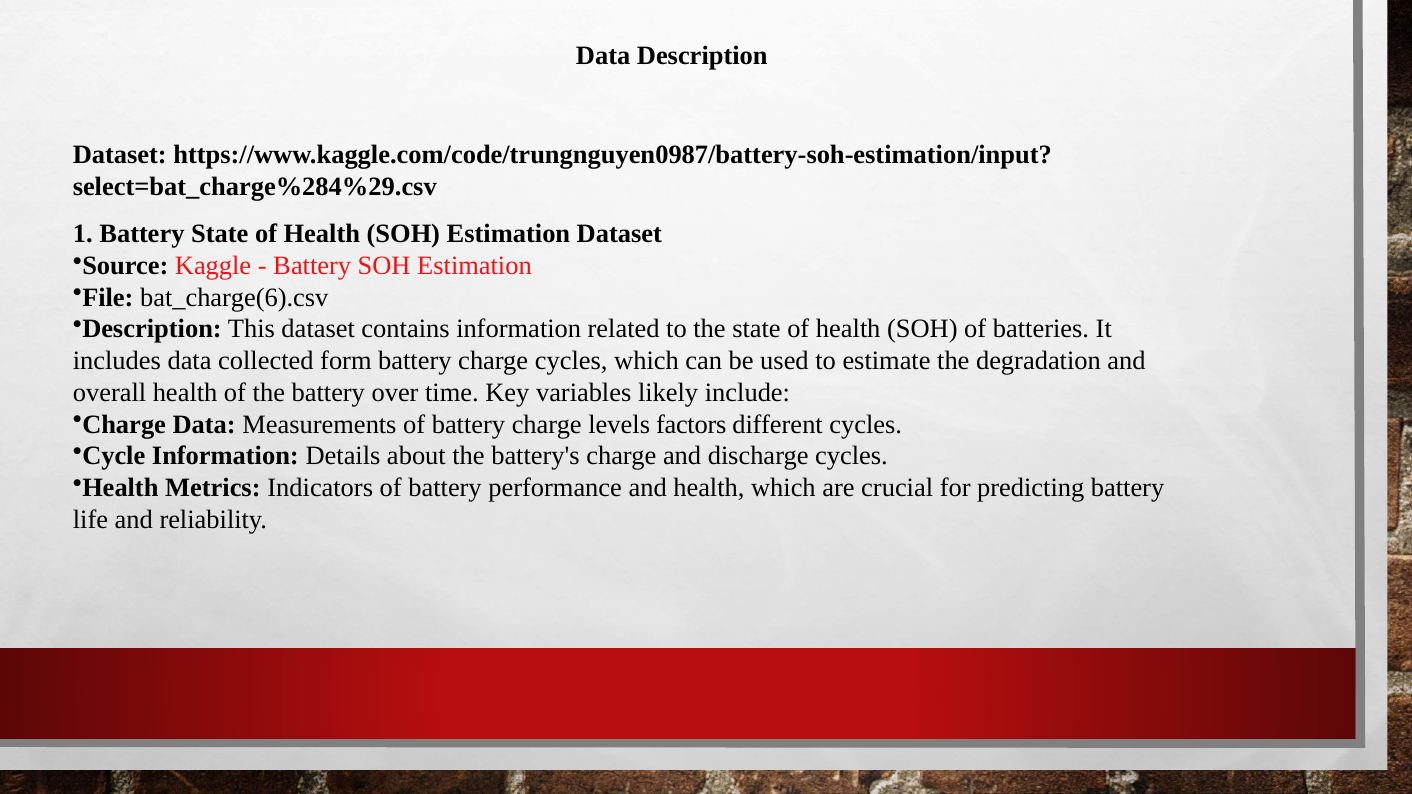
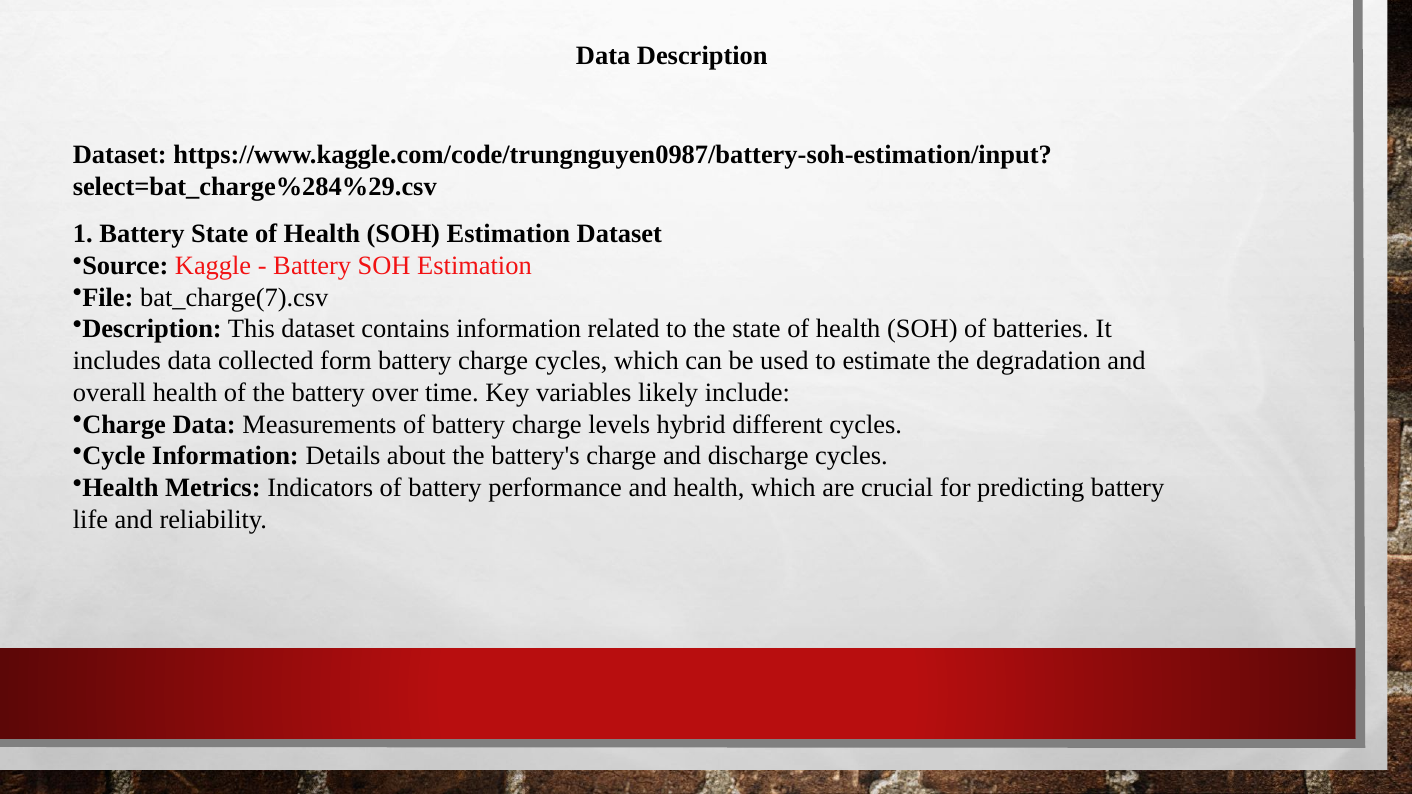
bat_charge(6).csv: bat_charge(6).csv -> bat_charge(7).csv
factors: factors -> hybrid
